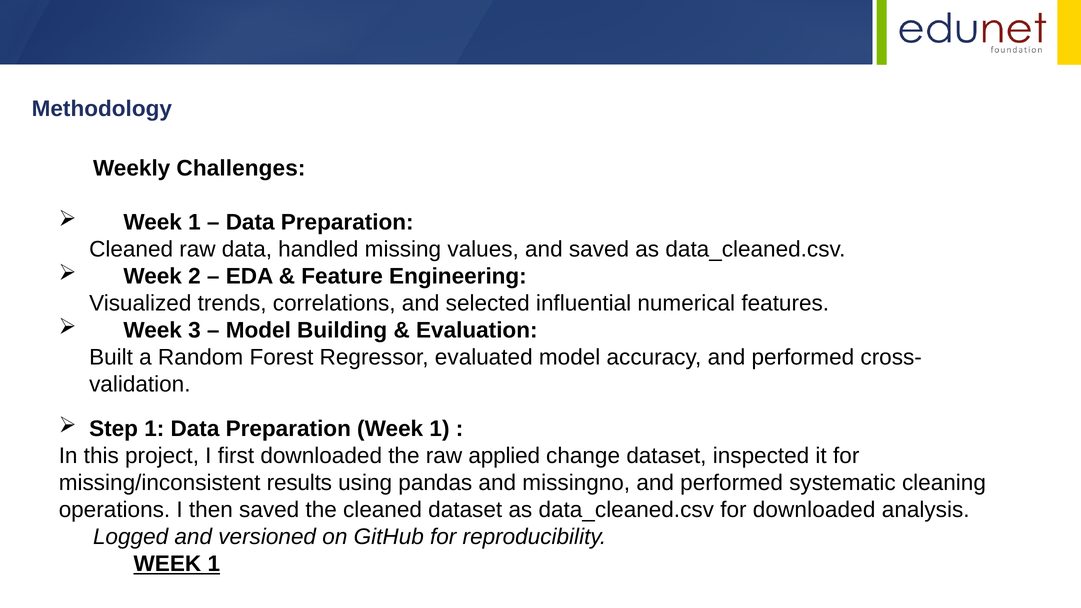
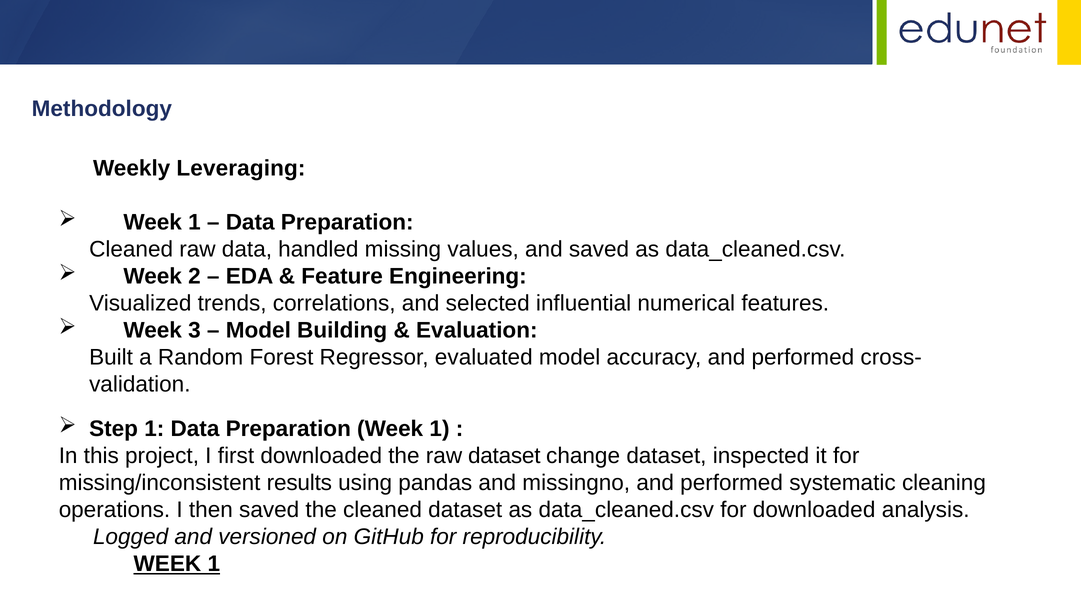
Challenges: Challenges -> Leveraging
raw applied: applied -> dataset
